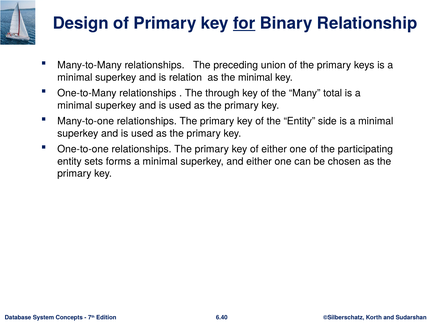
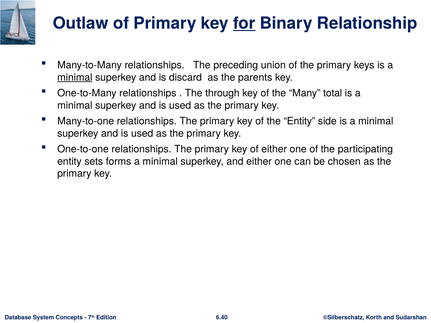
Design: Design -> Outlaw
minimal at (75, 77) underline: none -> present
relation: relation -> discard
the minimal: minimal -> parents
